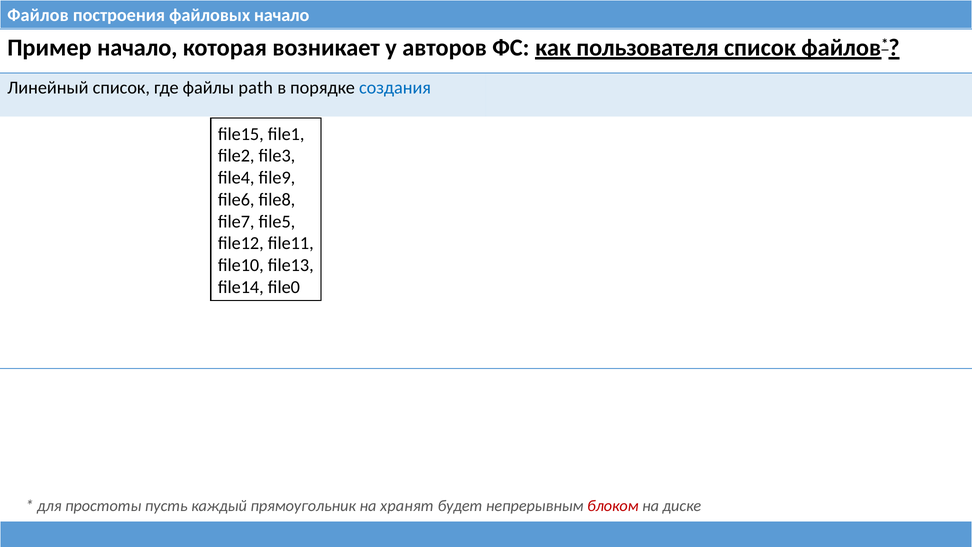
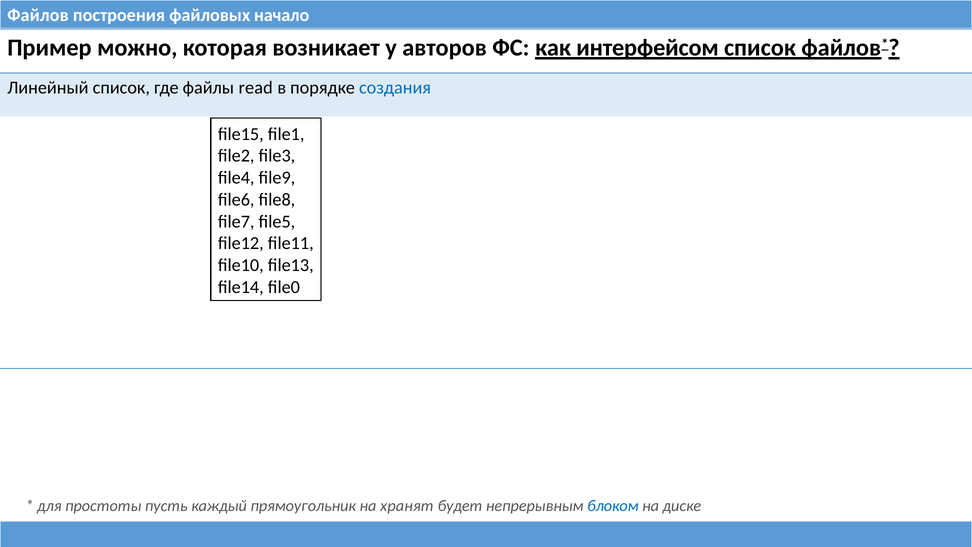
Пример начало: начало -> можно
пользователя: пользователя -> интерфейсом
path: path -> read
блоком colour: red -> blue
